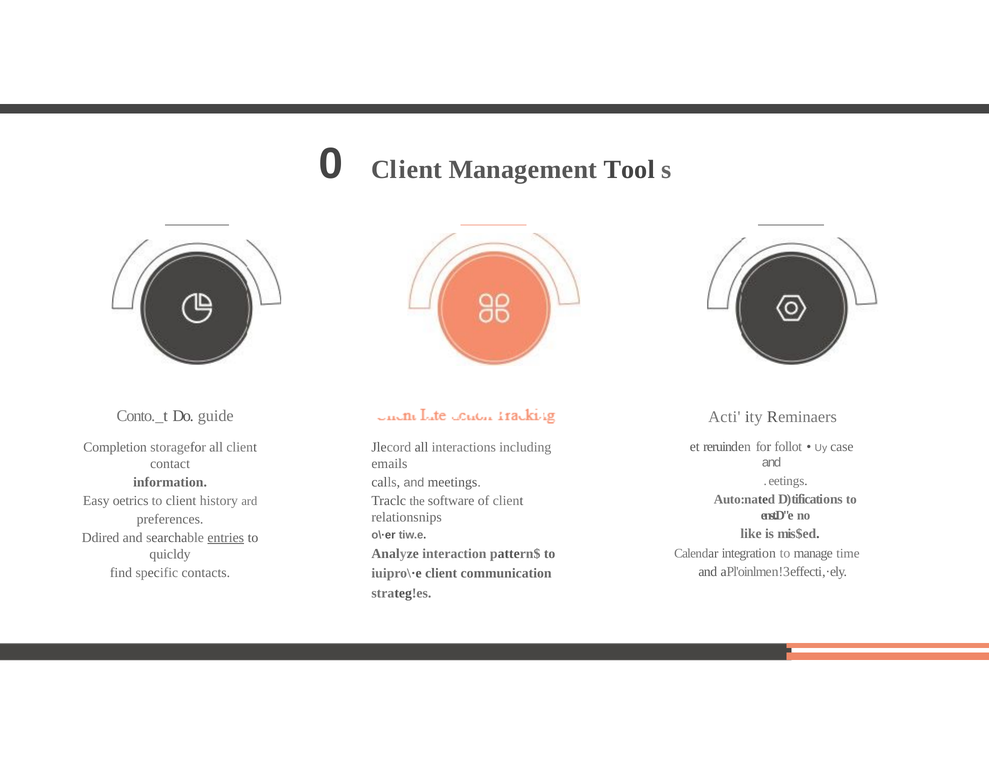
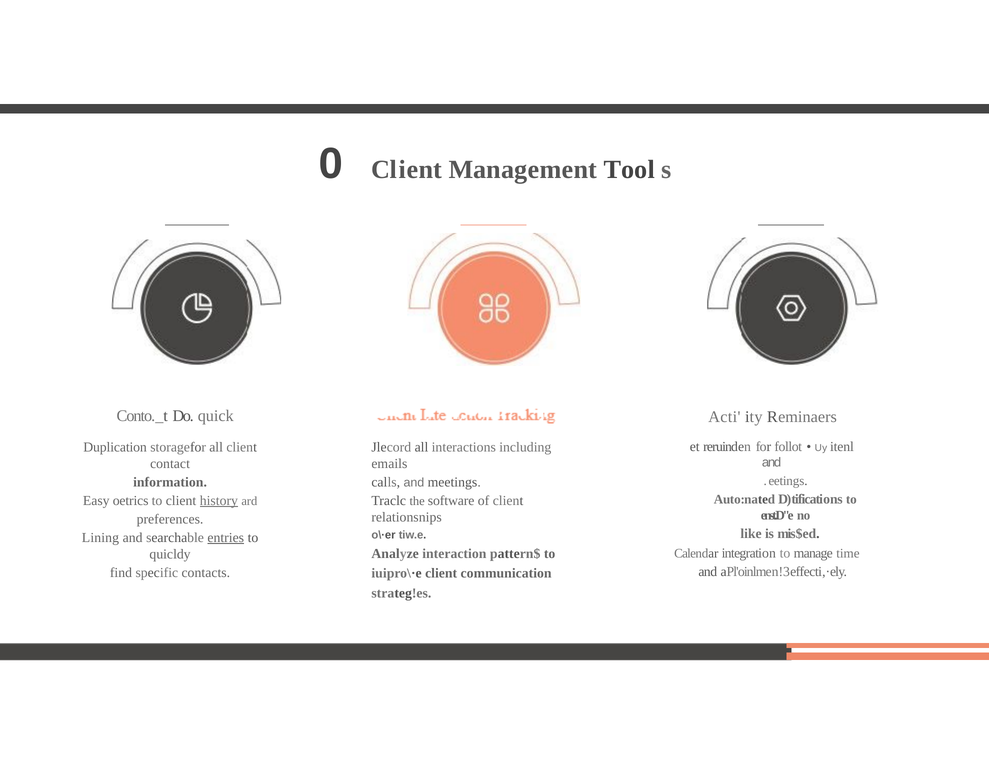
guide: guide -> quick
case: case -> itenl
Completion: Completion -> Duplication
history underline: none -> present
Ddired: Ddired -> Lining
